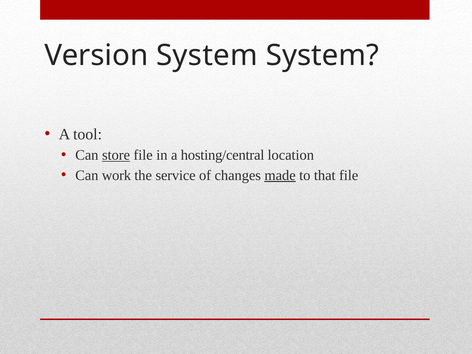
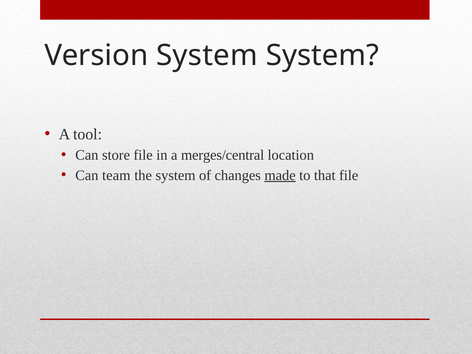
store underline: present -> none
hosting/central: hosting/central -> merges/central
work: work -> team
the service: service -> system
